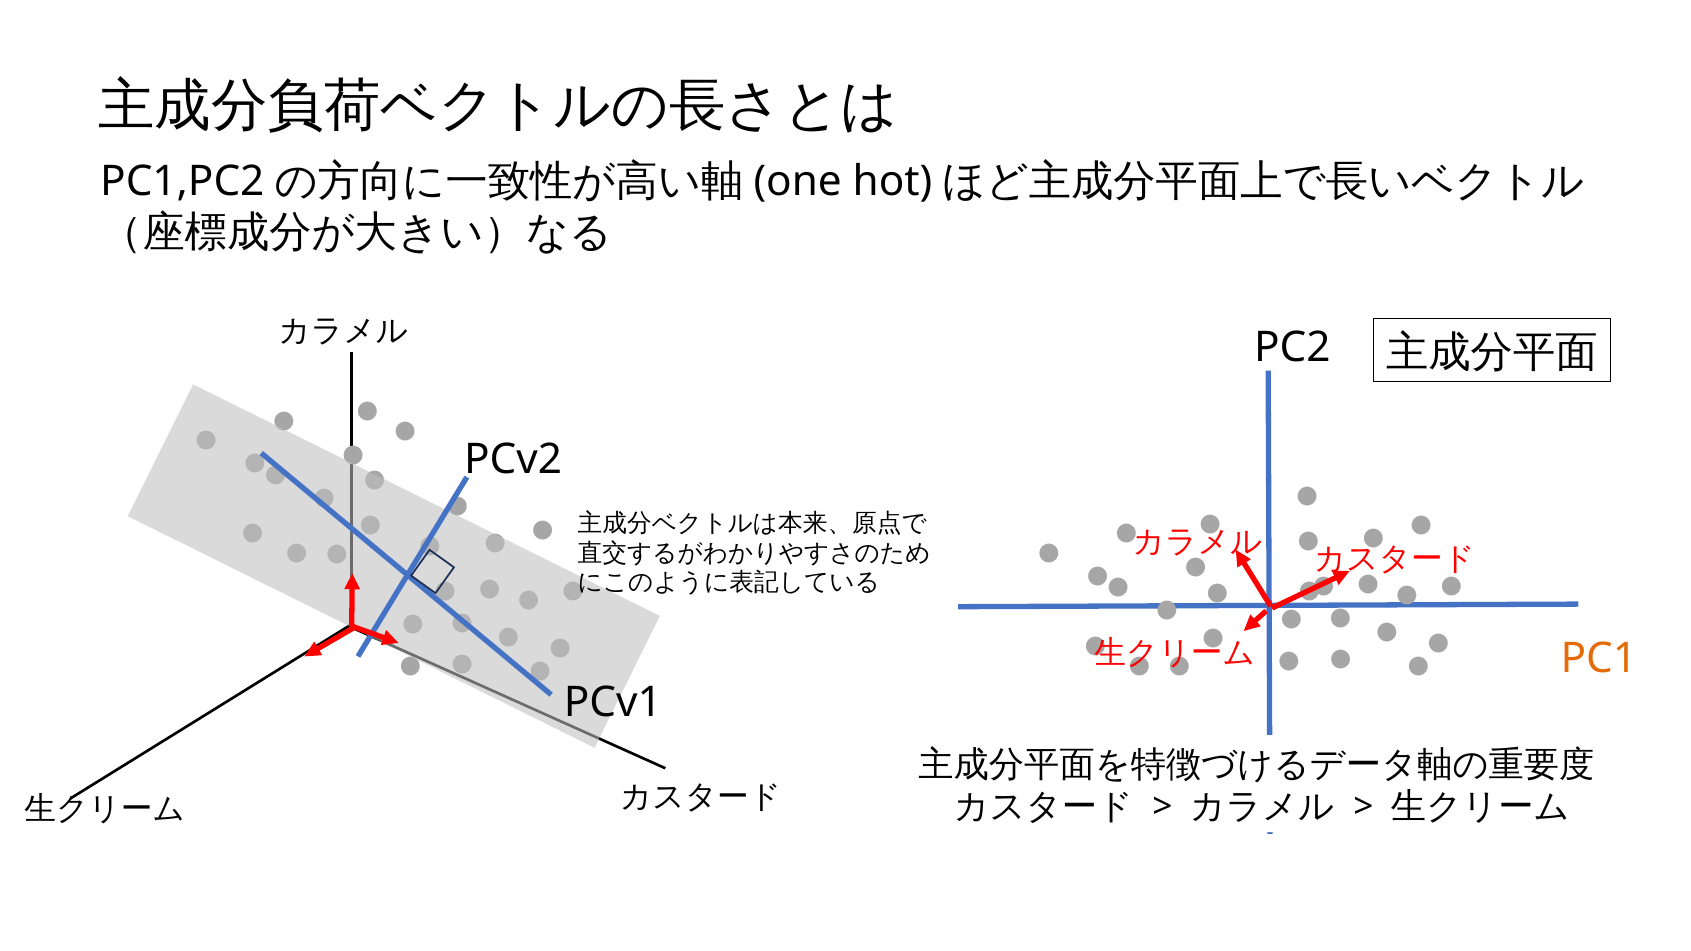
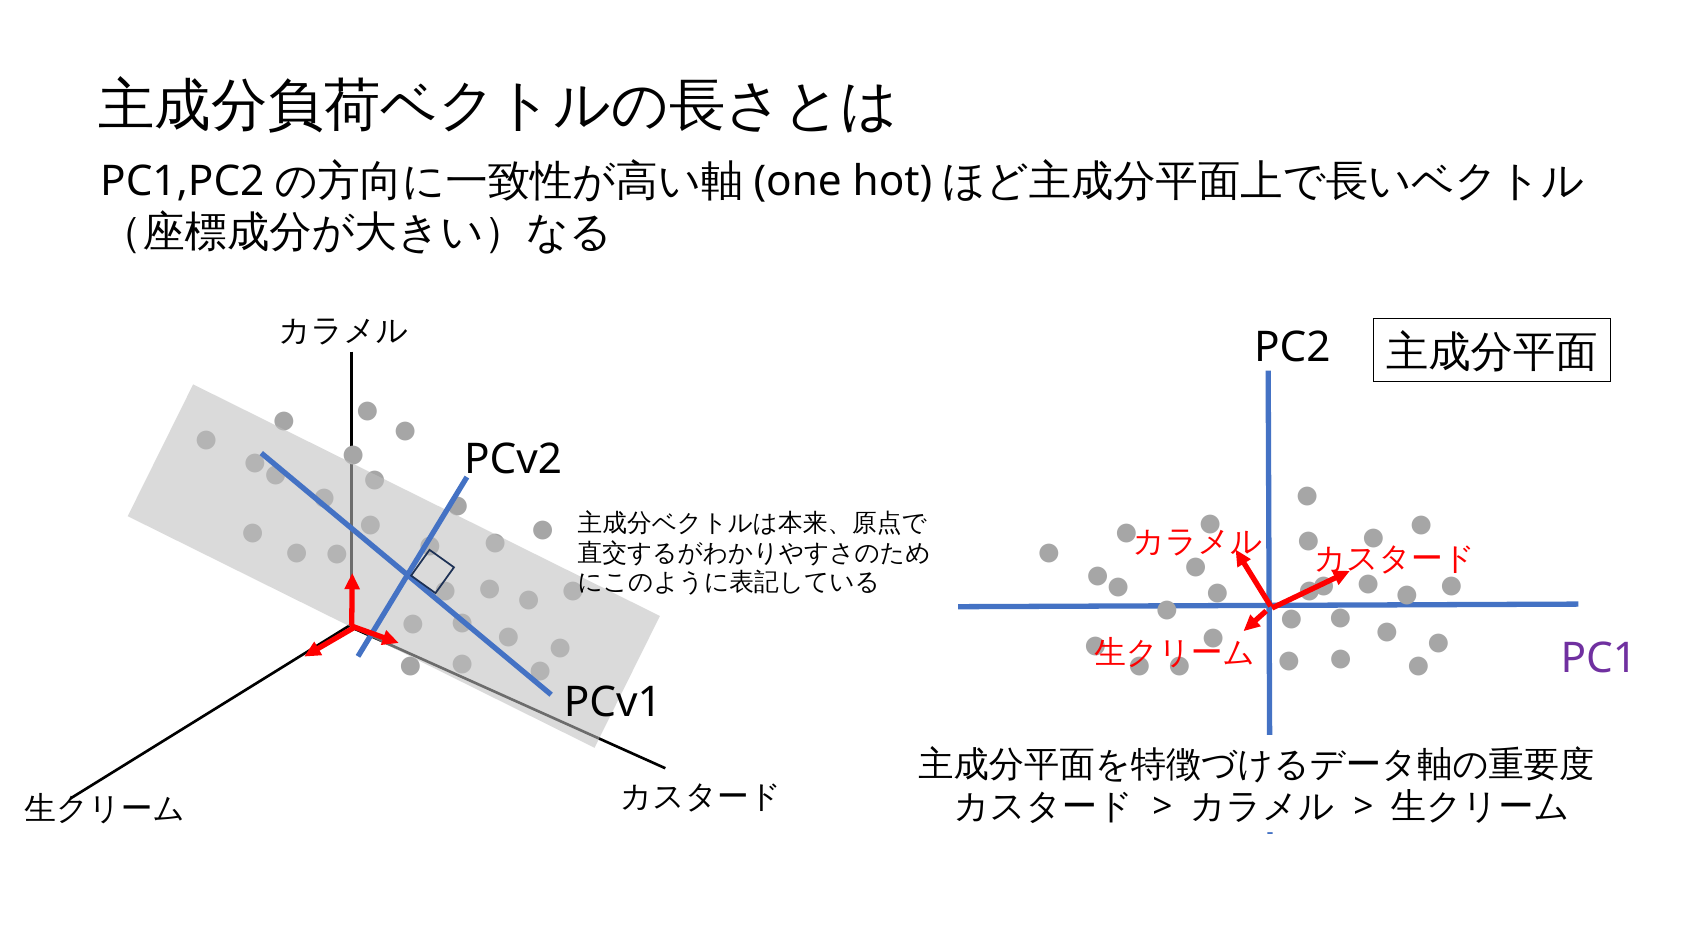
PC1 colour: orange -> purple
